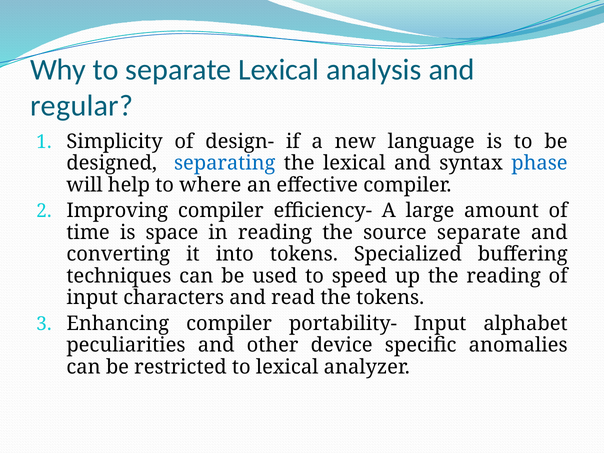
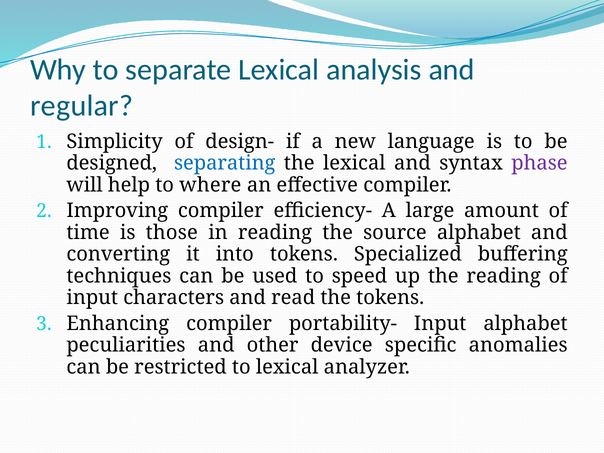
phase colour: blue -> purple
space: space -> those
source separate: separate -> alphabet
